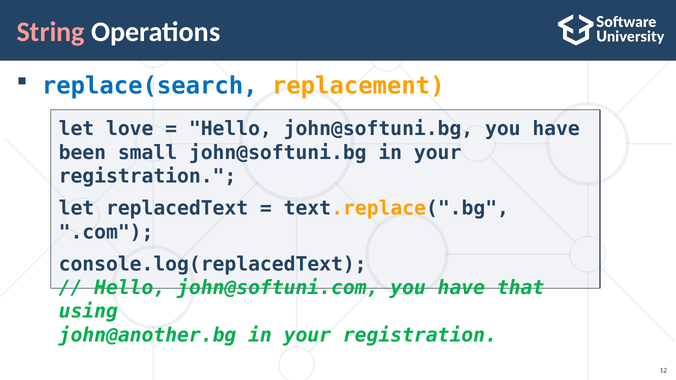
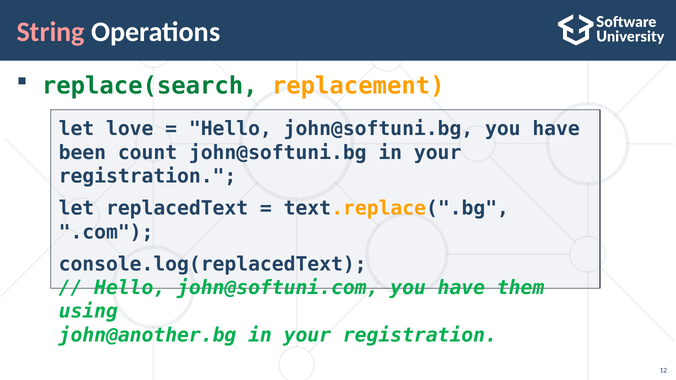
replace(search colour: blue -> green
small: small -> count
that: that -> them
